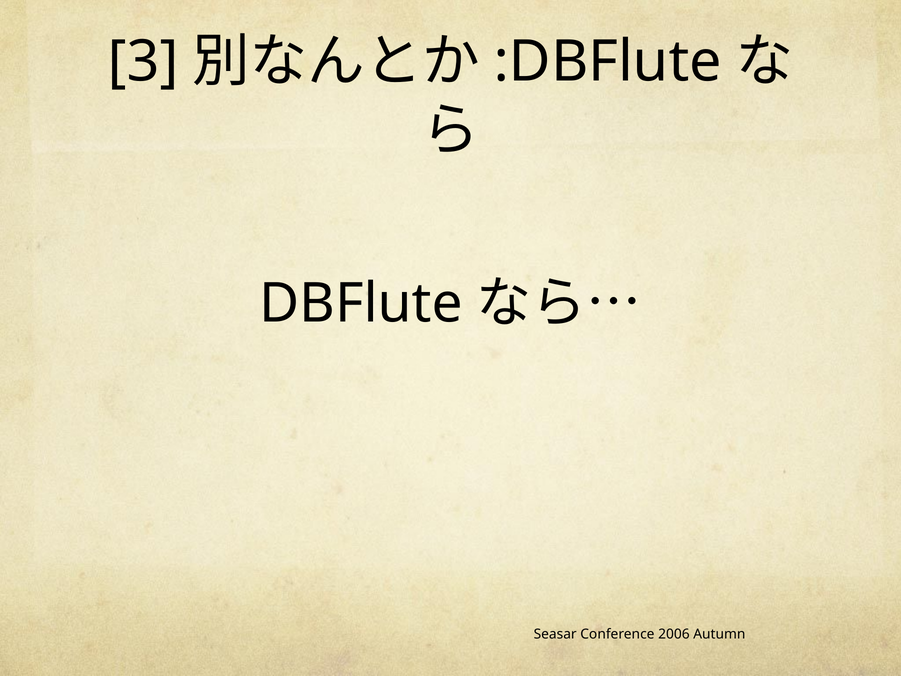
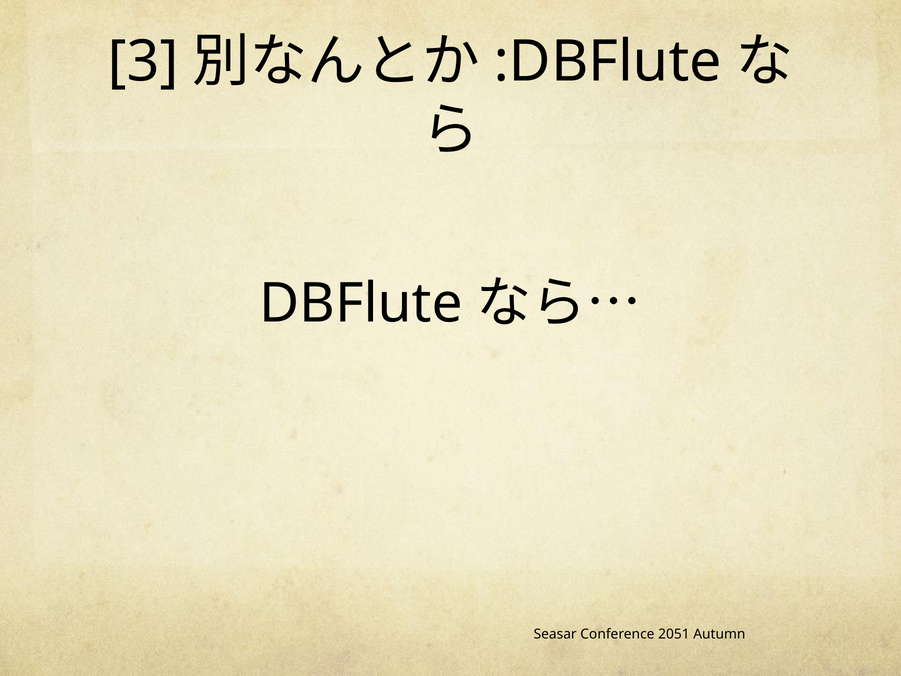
2006: 2006 -> 2051
